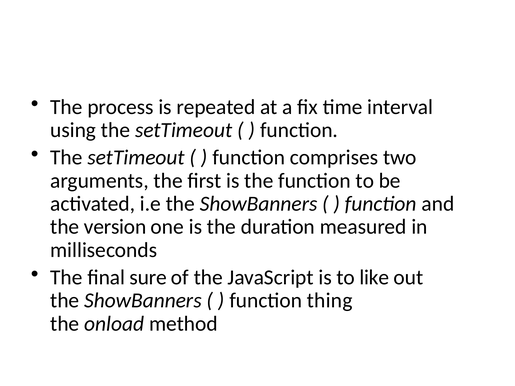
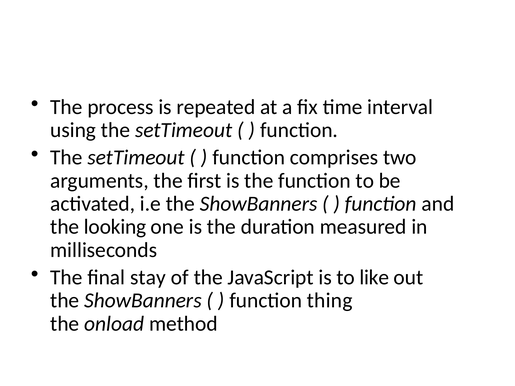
version: version -> looking
sure: sure -> stay
